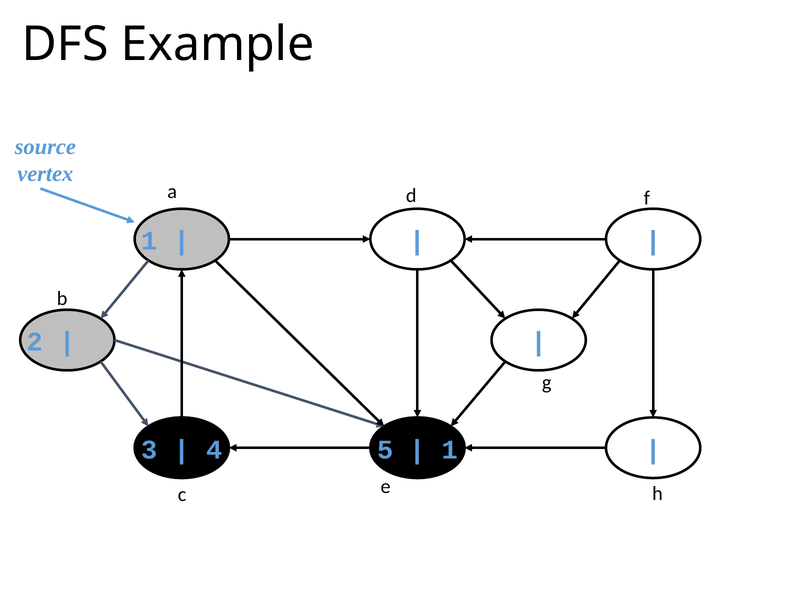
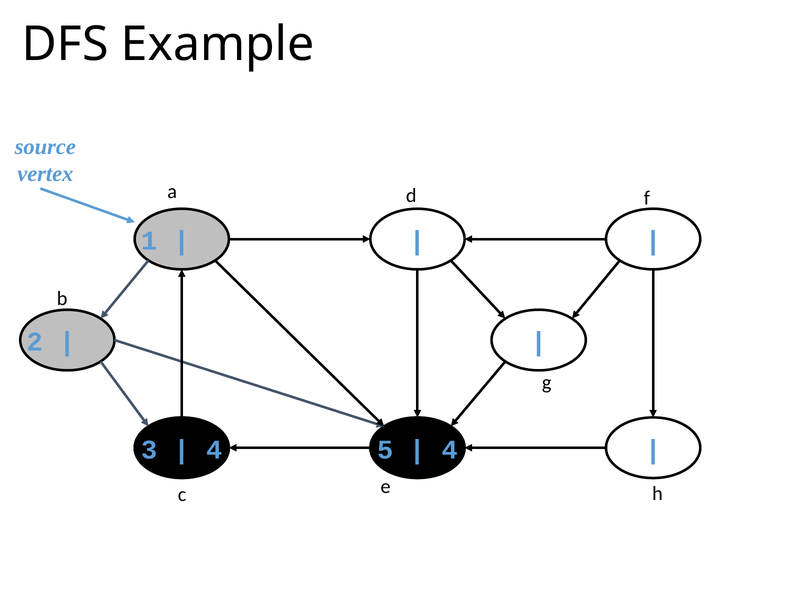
1 at (450, 450): 1 -> 4
